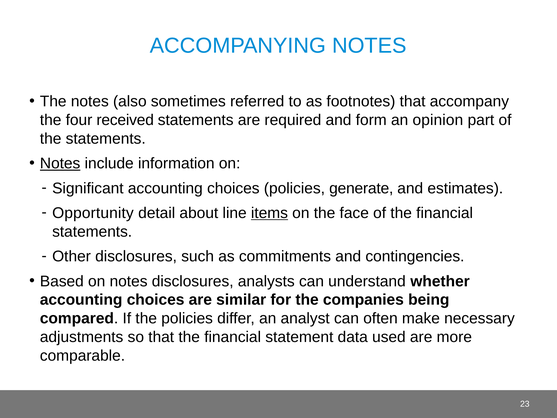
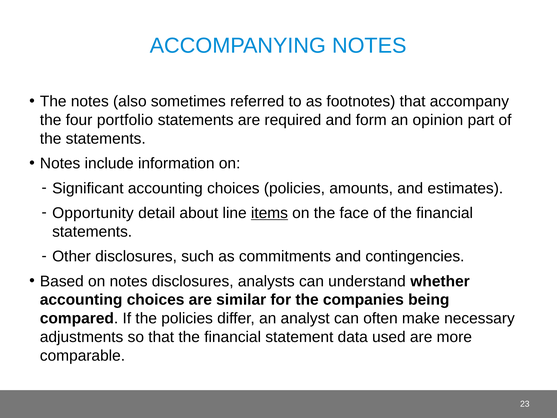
received: received -> portfolio
Notes at (60, 163) underline: present -> none
generate: generate -> amounts
